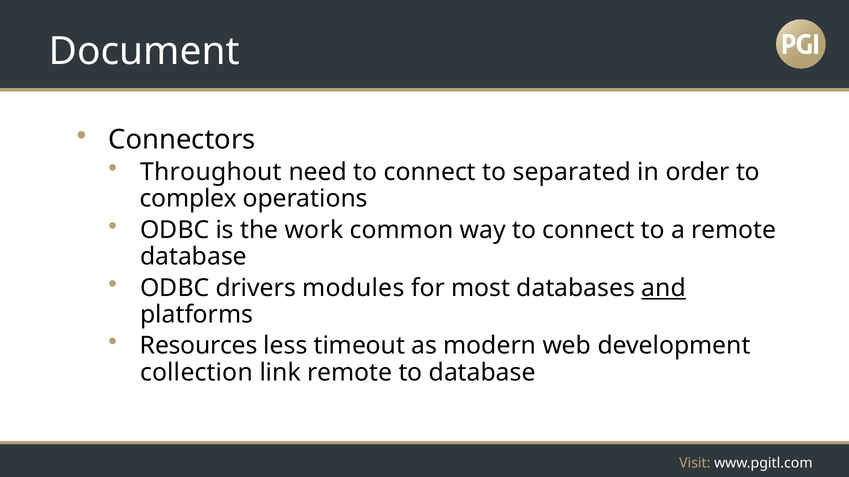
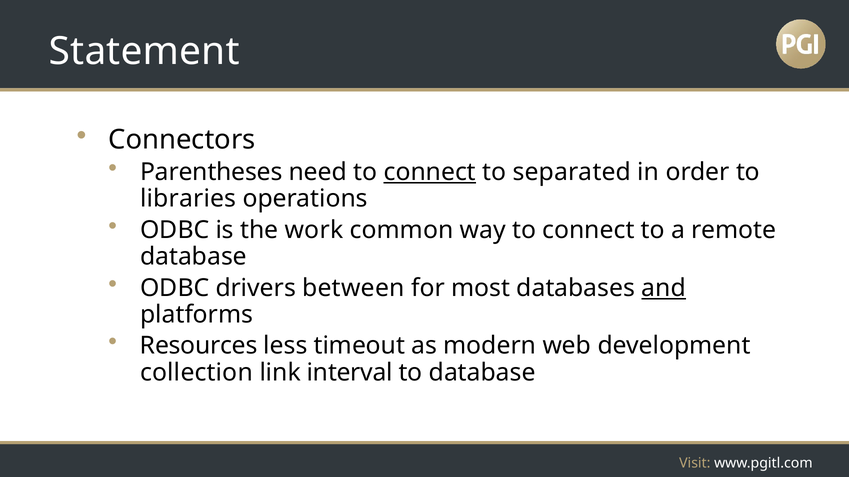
Document: Document -> Statement
Throughout: Throughout -> Parentheses
connect at (430, 172) underline: none -> present
complex: complex -> libraries
modules: modules -> between
link remote: remote -> interval
